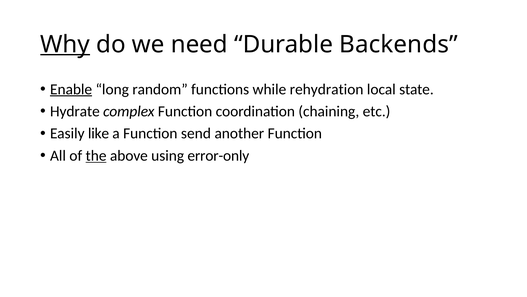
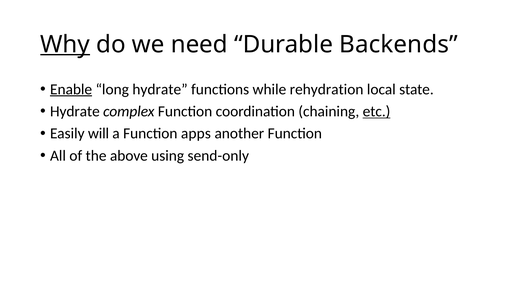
long random: random -> hydrate
etc underline: none -> present
like: like -> will
send: send -> apps
the underline: present -> none
error-only: error-only -> send-only
